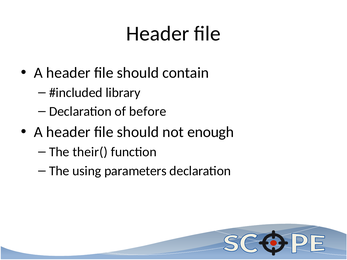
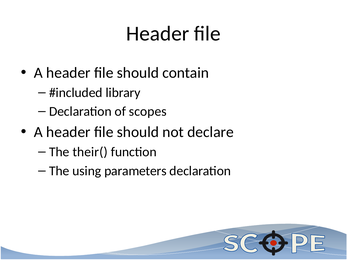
before: before -> scopes
enough: enough -> declare
